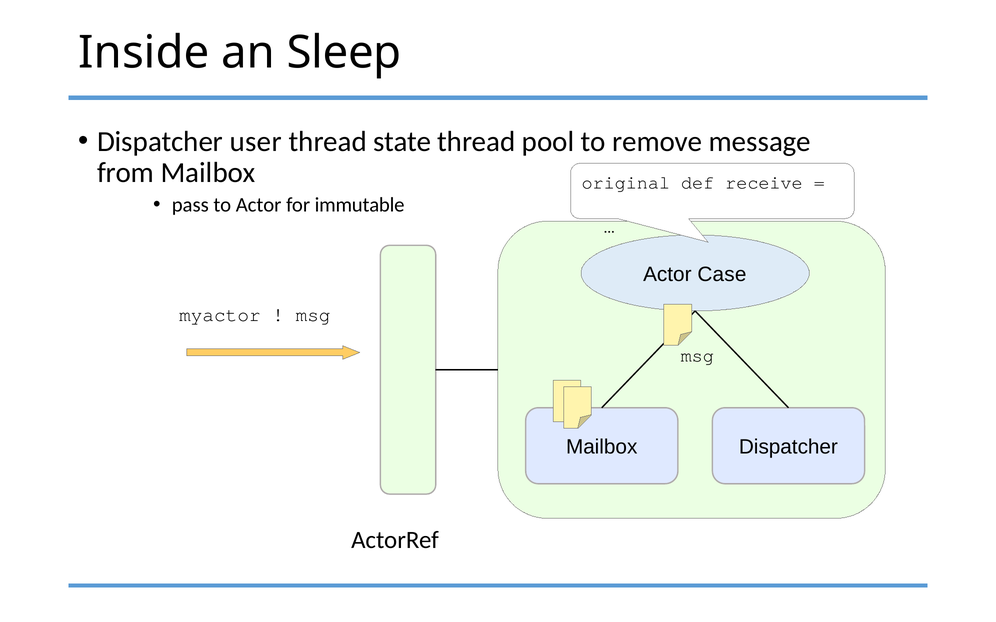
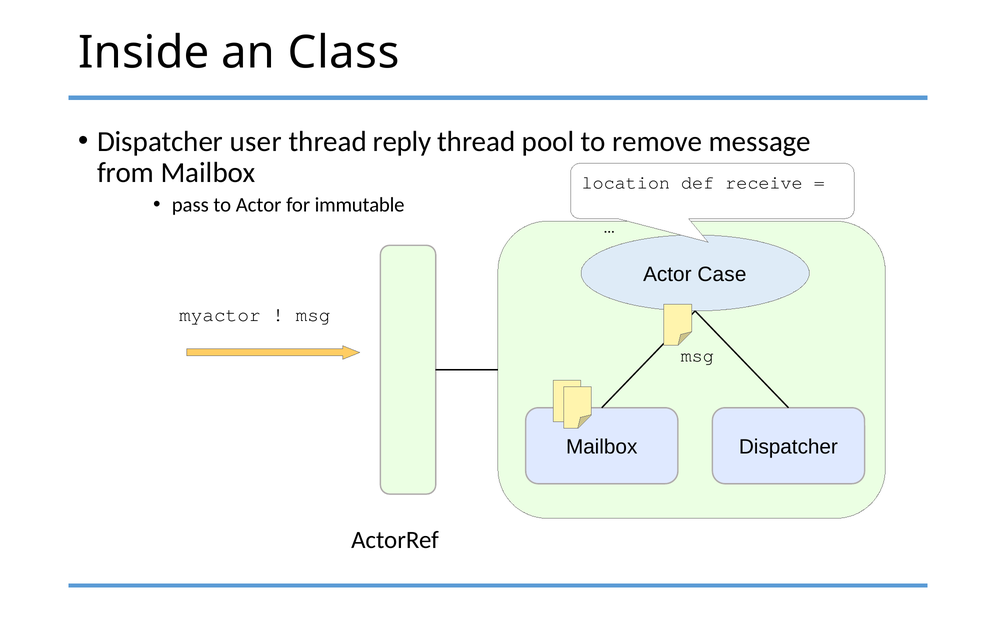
Sleep: Sleep -> Class
state: state -> reply
original: original -> location
